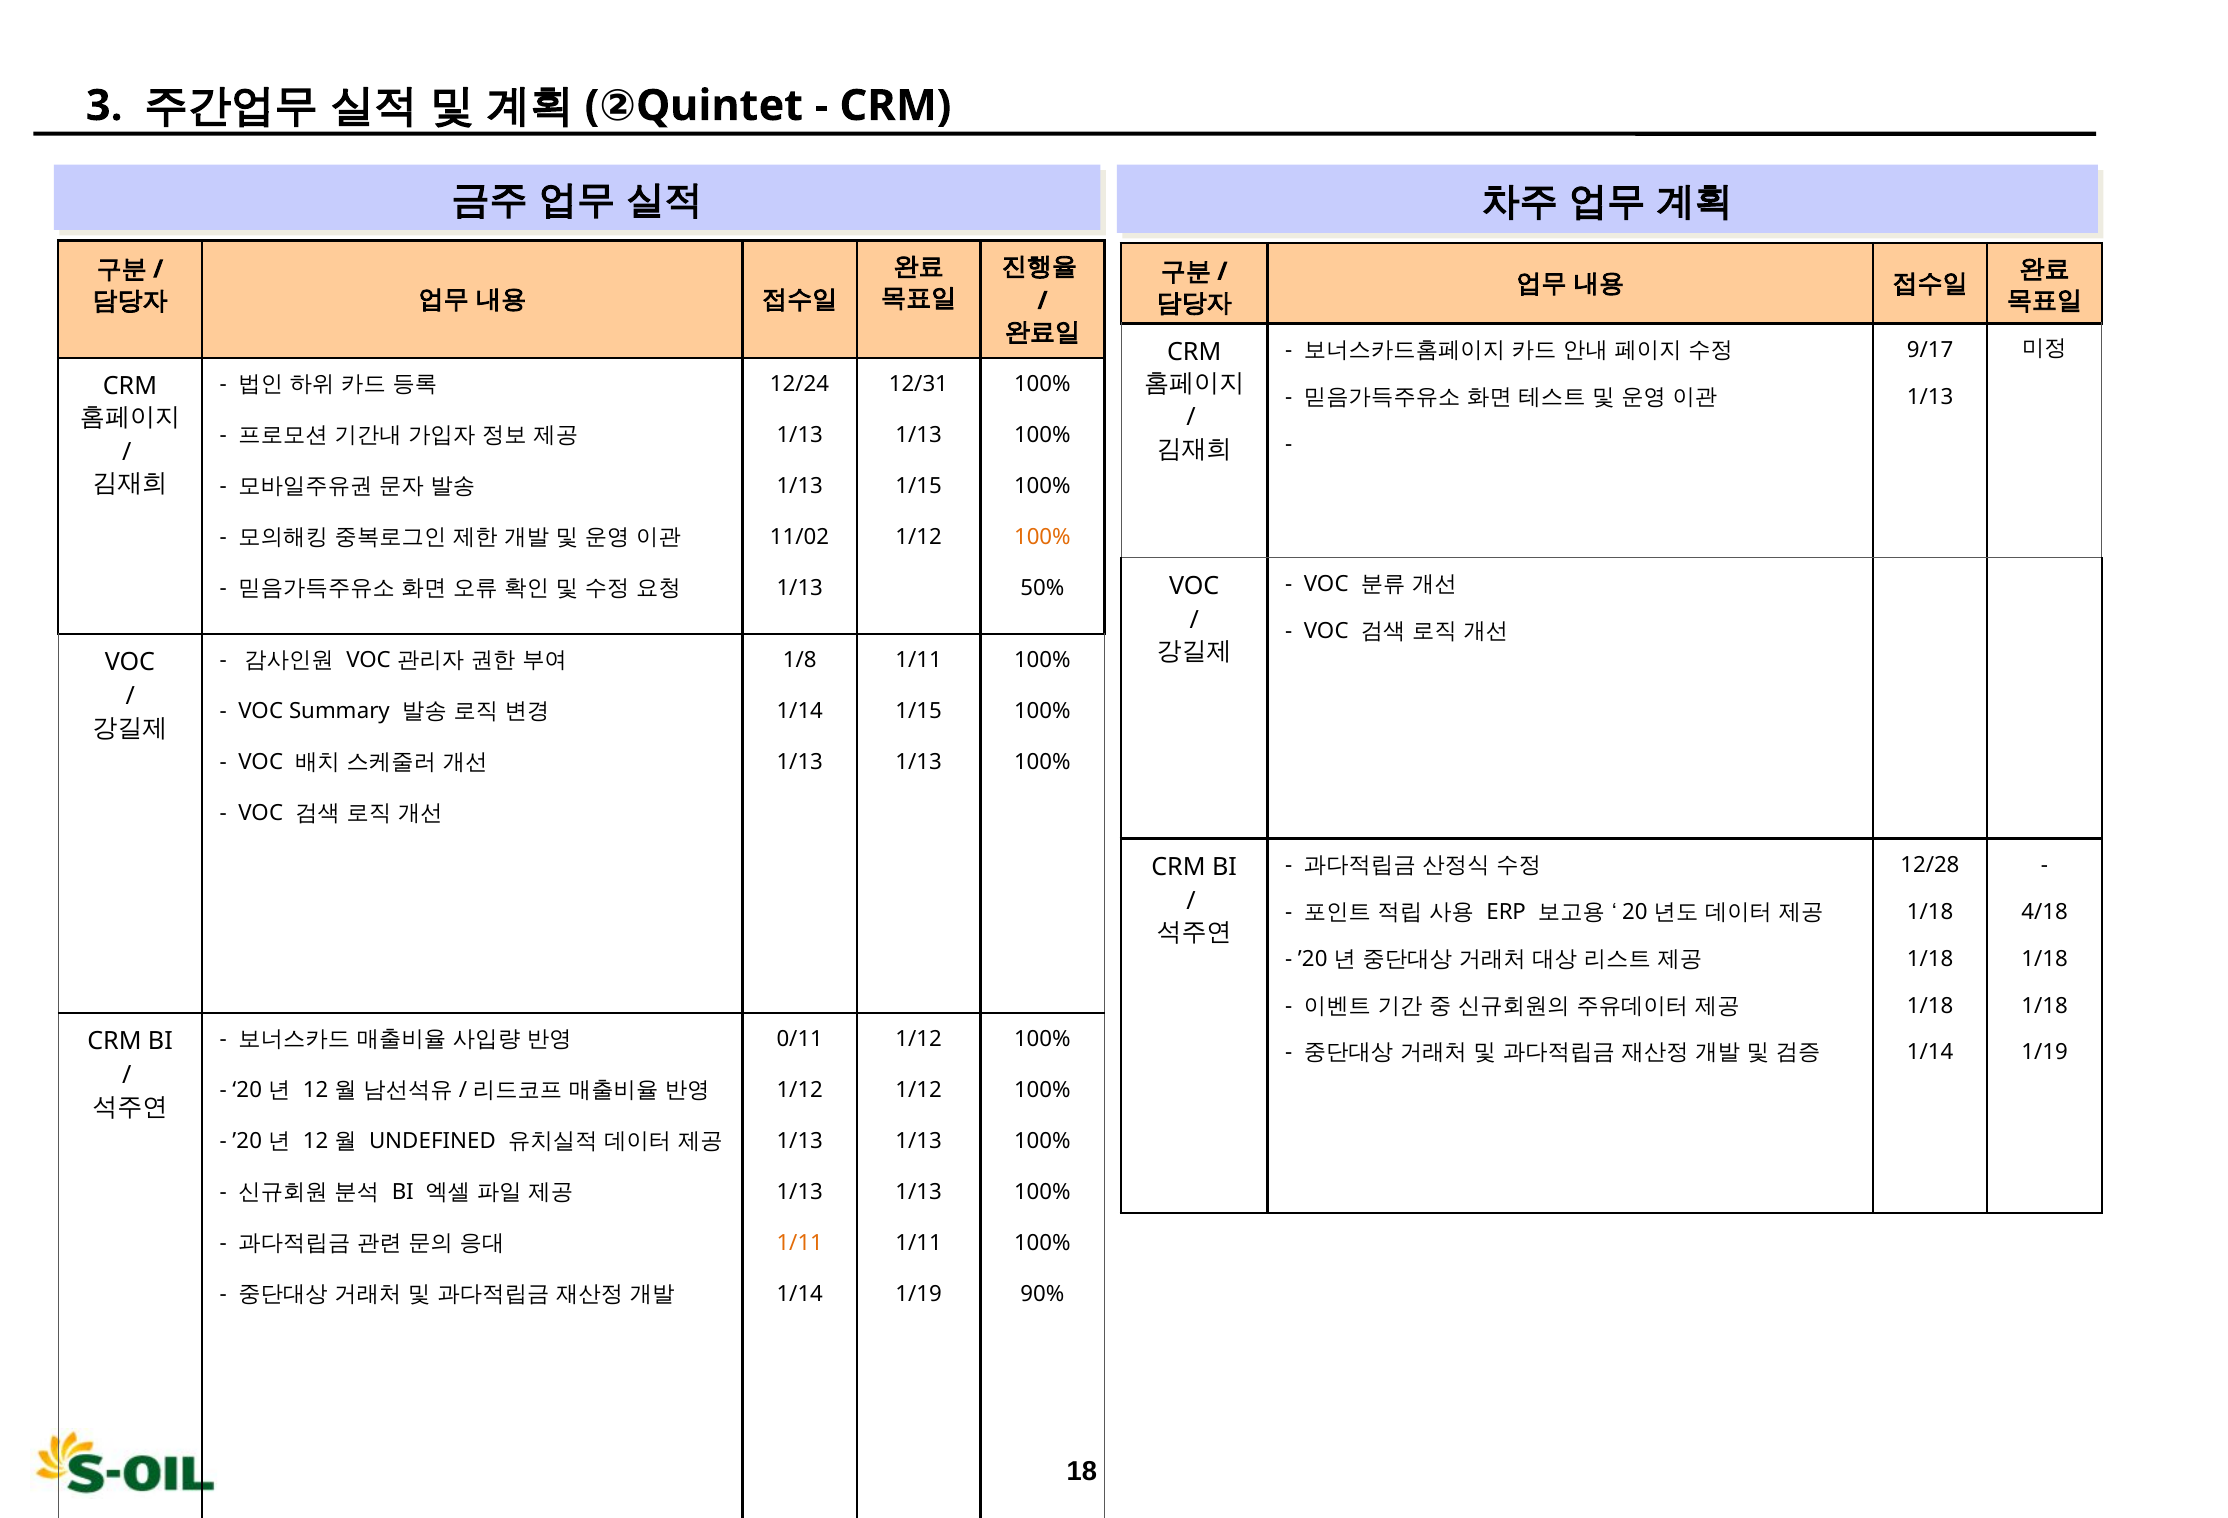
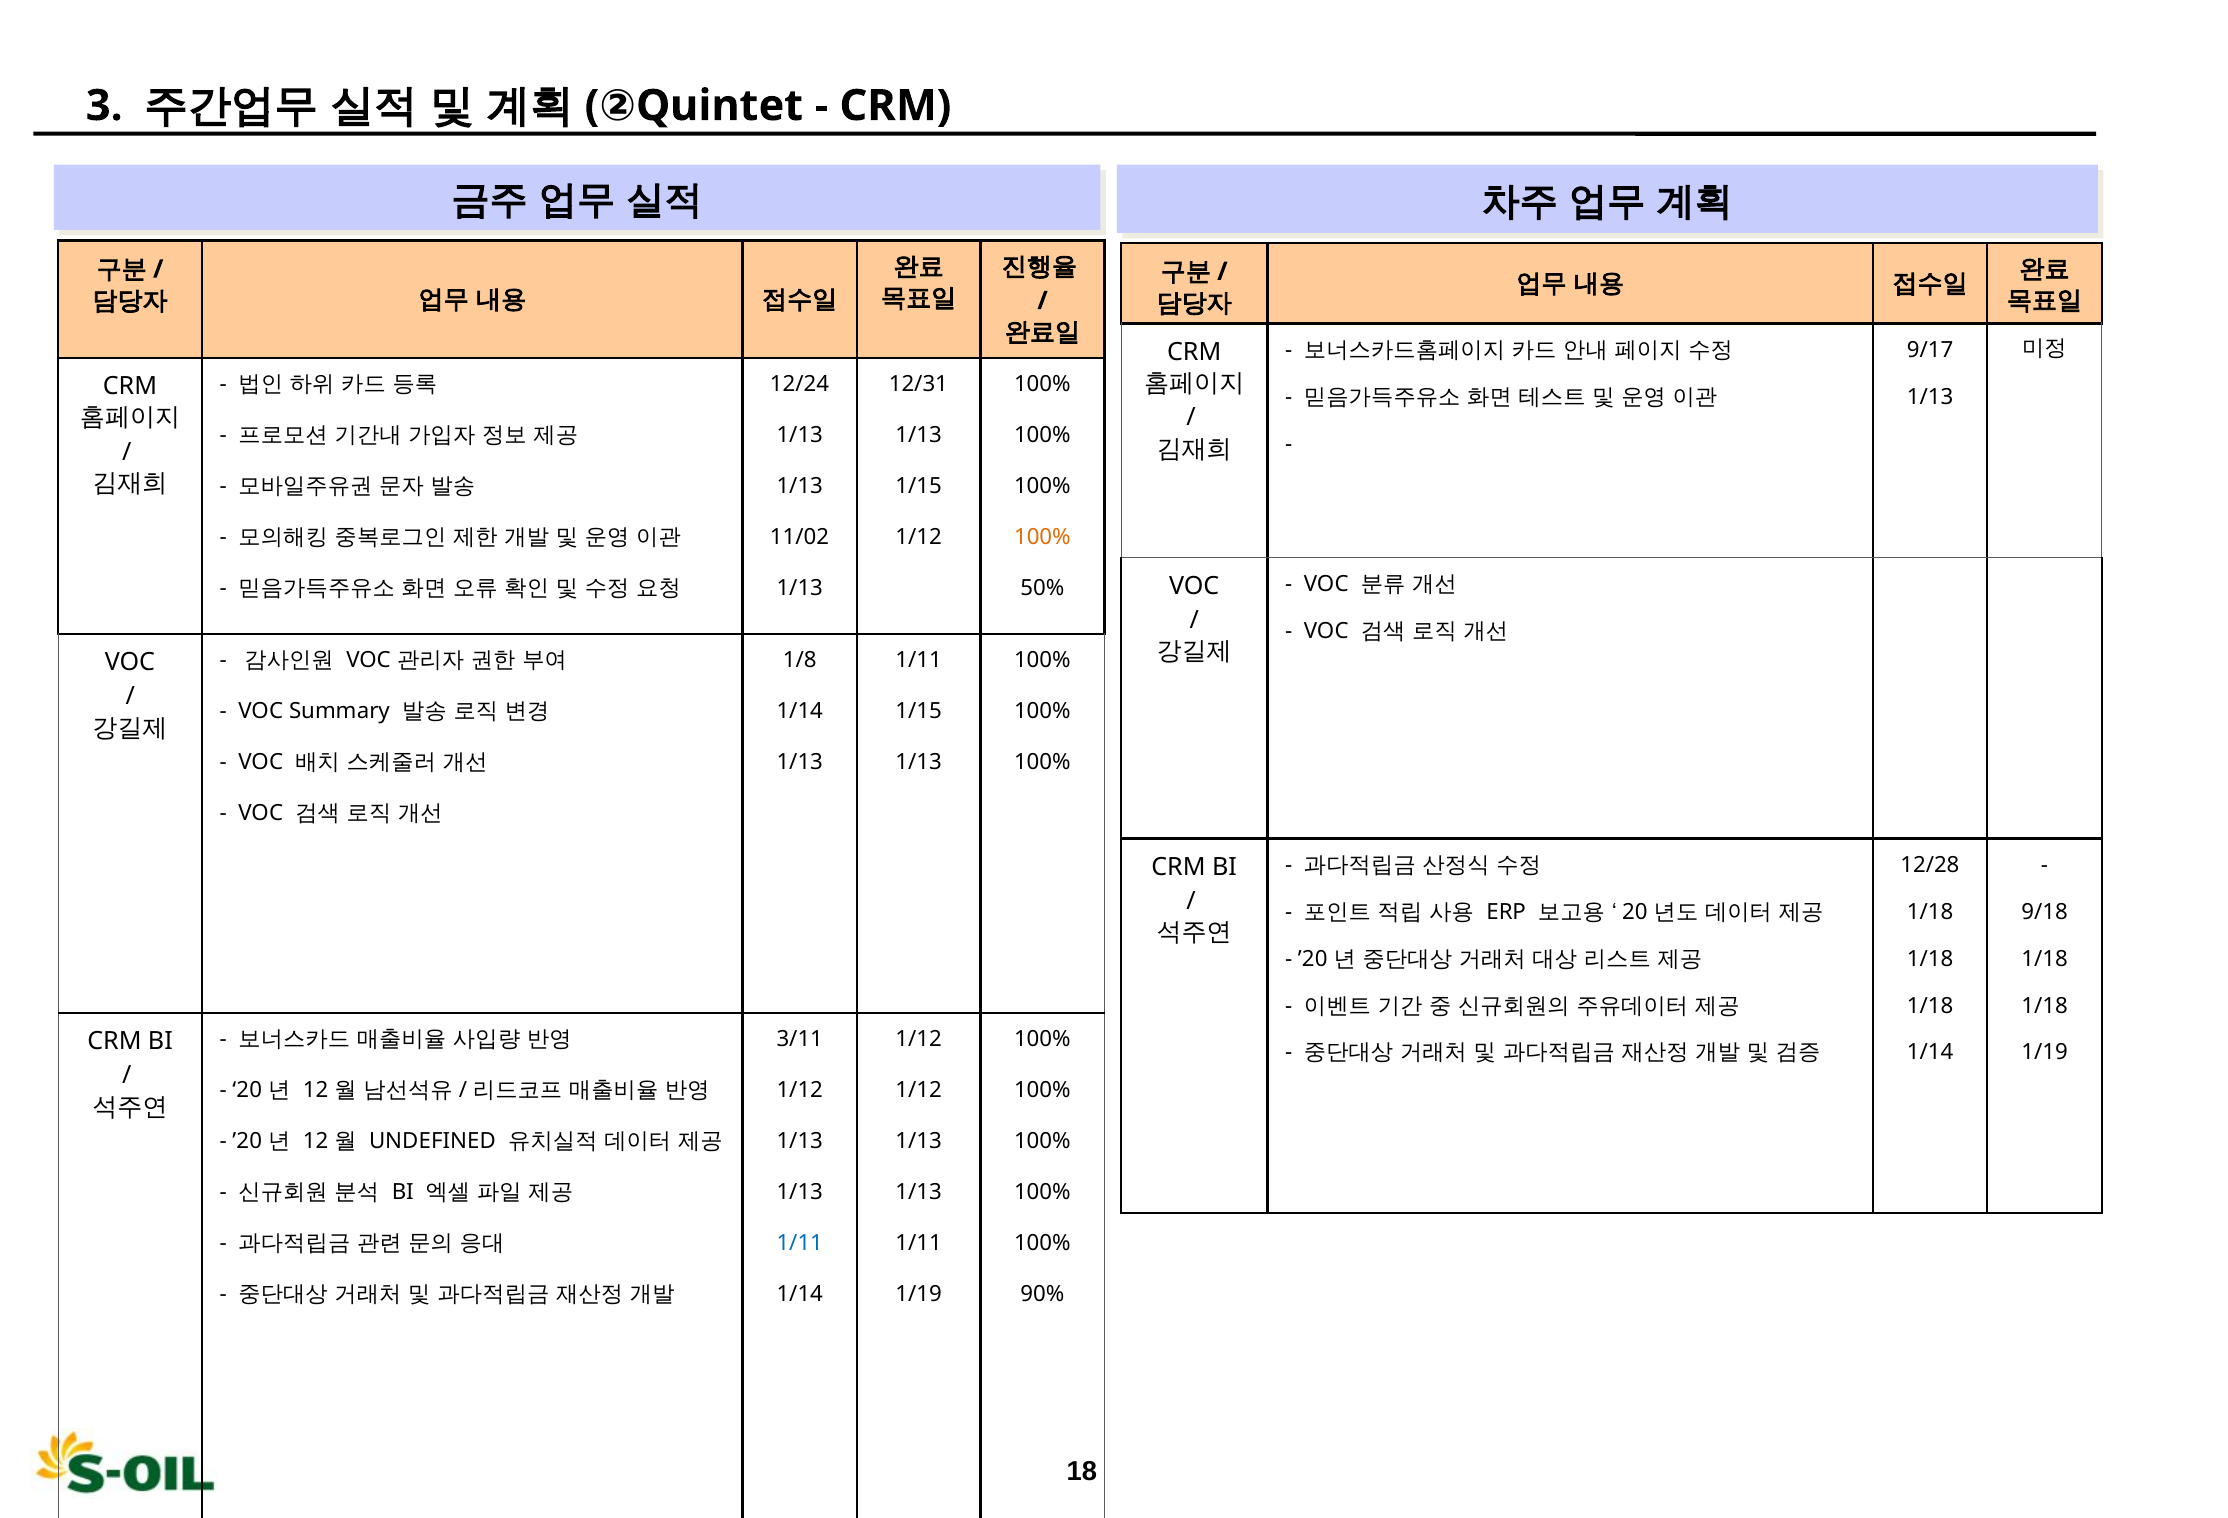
4/18: 4/18 -> 9/18
0/11: 0/11 -> 3/11
1/11 at (800, 1243) colour: orange -> blue
